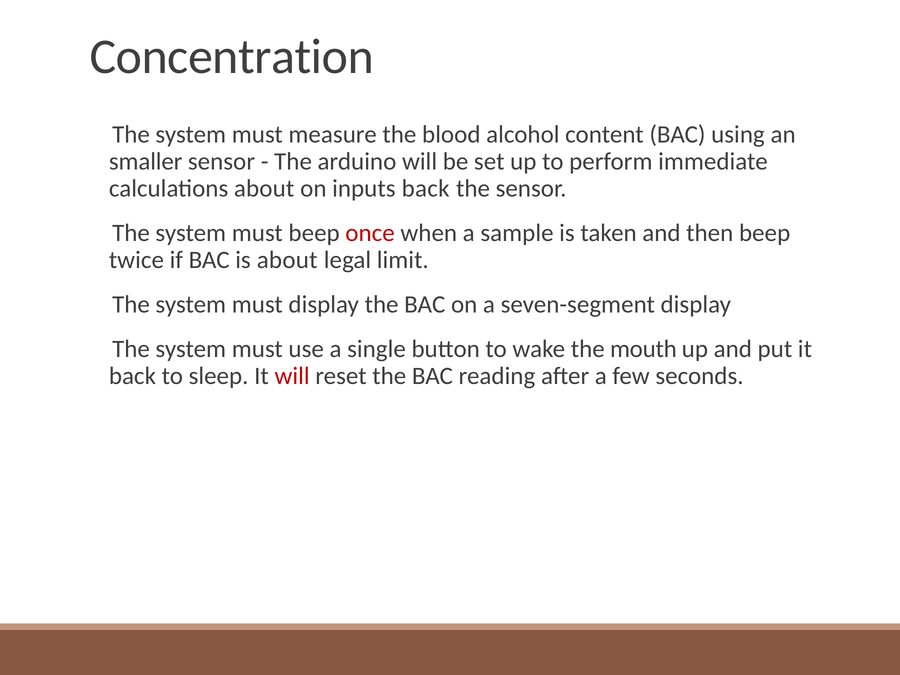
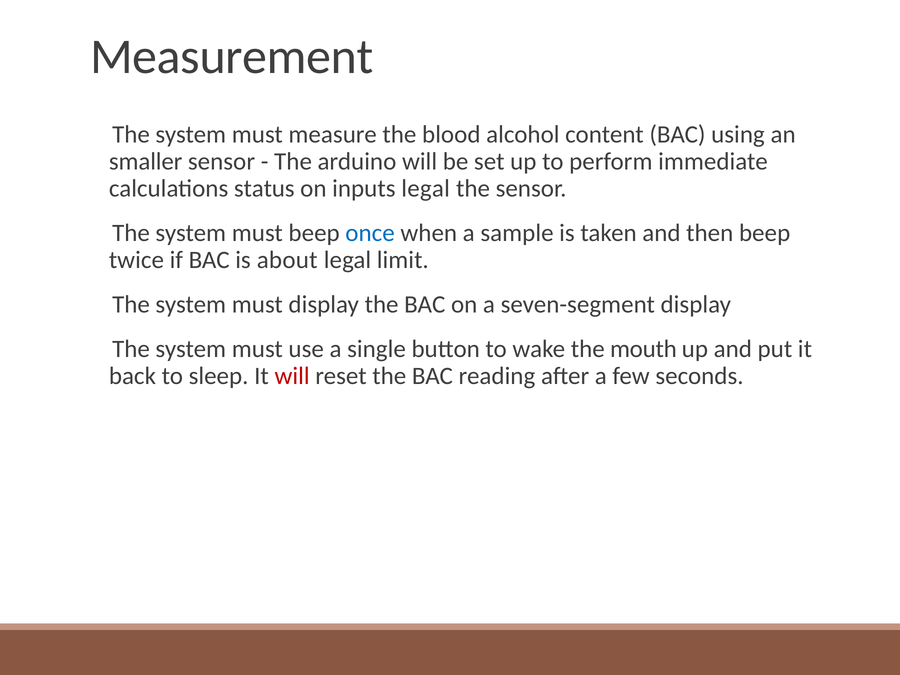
Concentration: Concentration -> Measurement
calculations about: about -> status
inputs back: back -> legal
once colour: red -> blue
